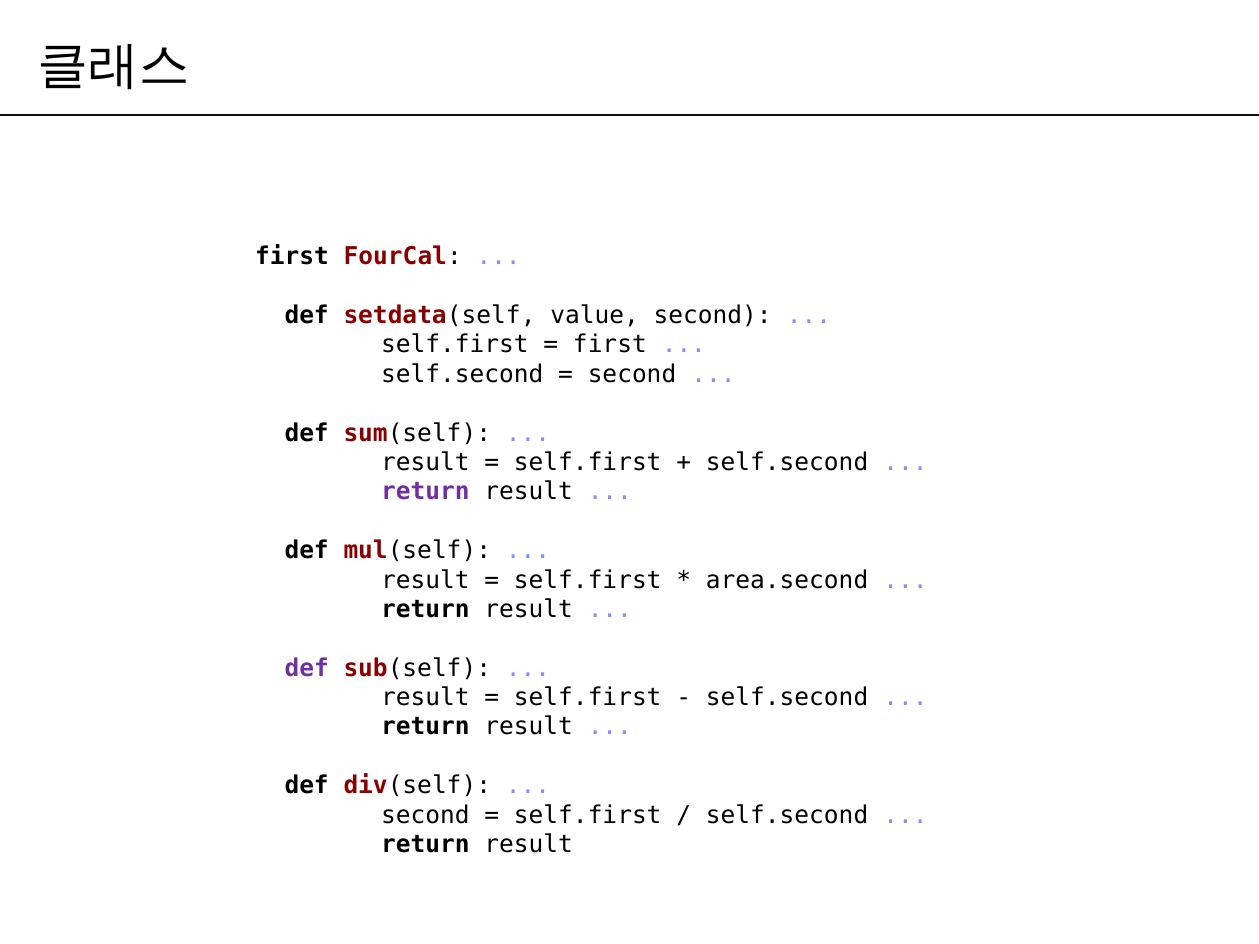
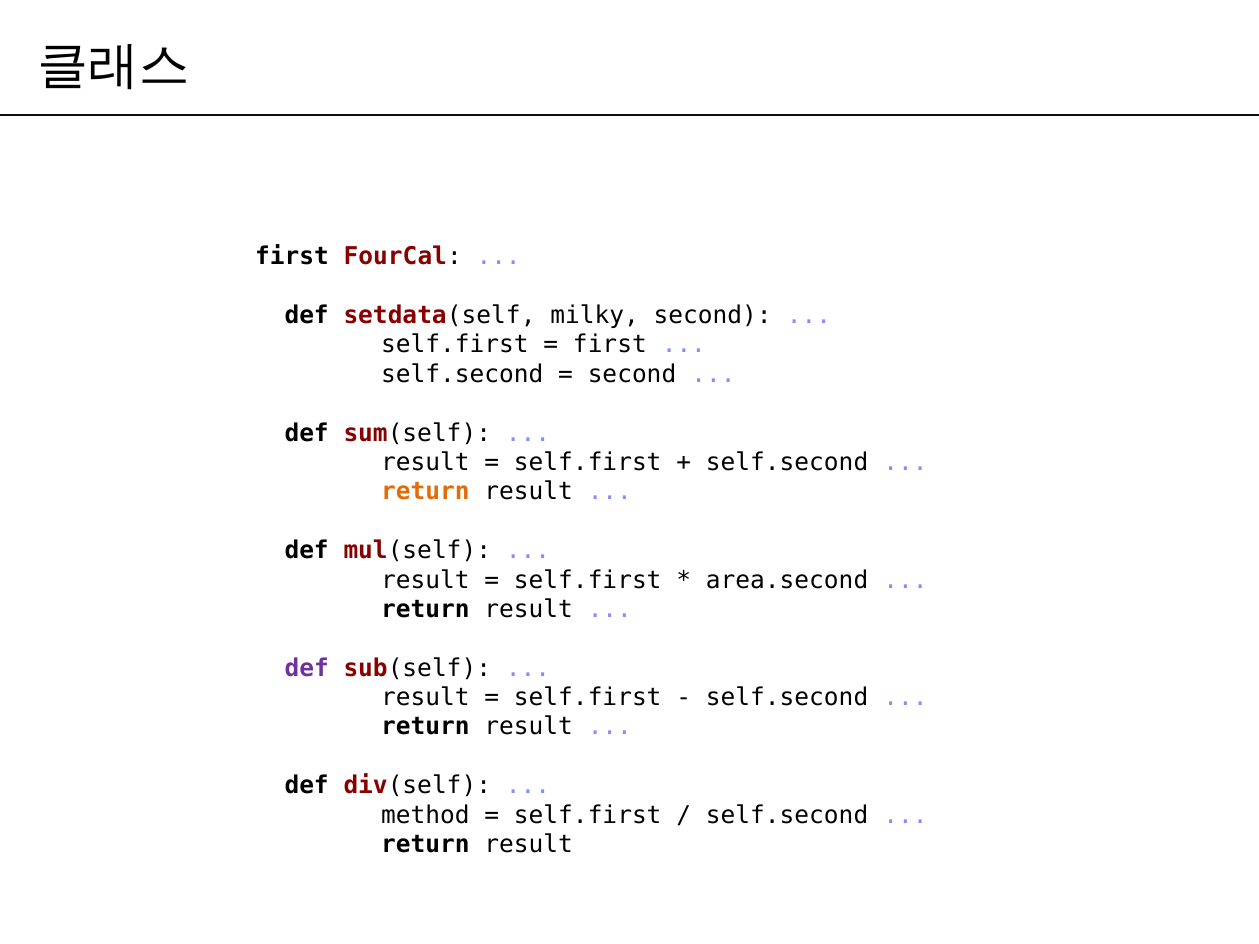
value: value -> milky
return at (425, 492) colour: purple -> orange
second at (425, 815): second -> method
